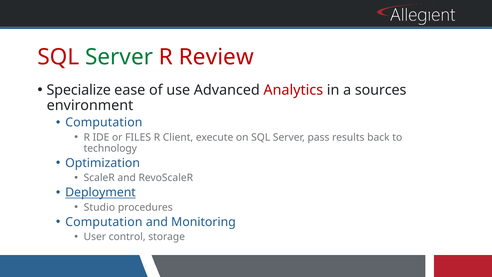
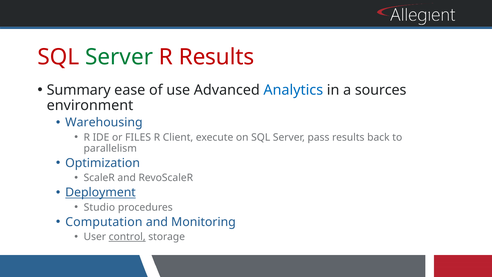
R Review: Review -> Results
Specialize: Specialize -> Summary
Analytics colour: red -> blue
Computation at (104, 122): Computation -> Warehousing
technology: technology -> parallelism
control underline: none -> present
